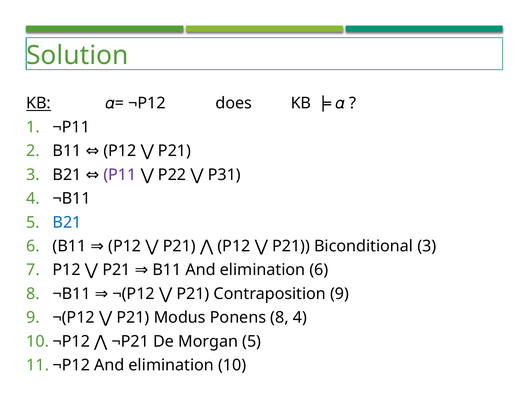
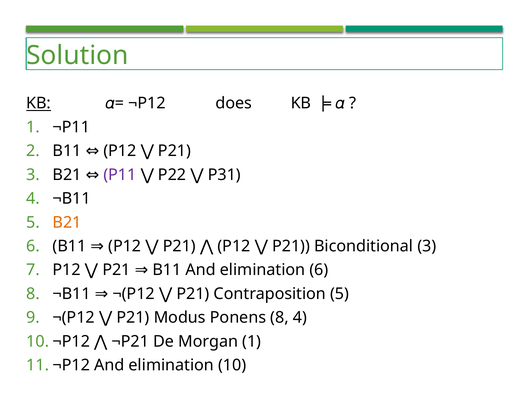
B21 at (67, 222) colour: blue -> orange
Contraposition 9: 9 -> 5
Morgan 5: 5 -> 1
